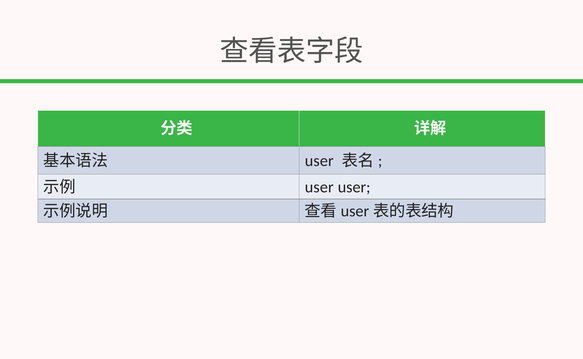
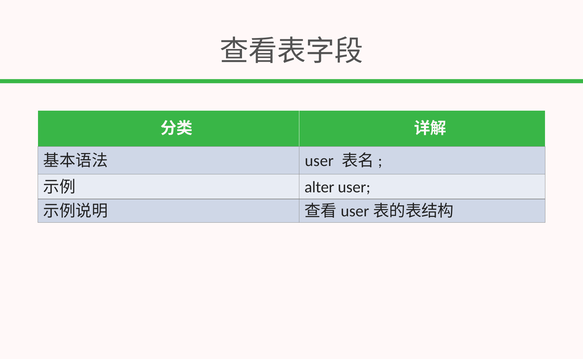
user at (319, 187): user -> alter
